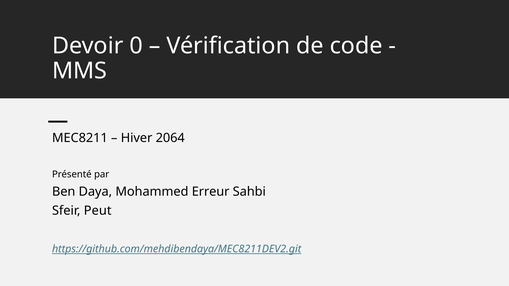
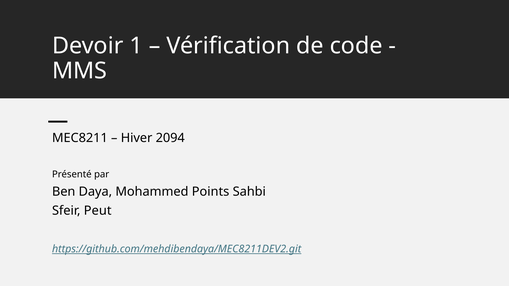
0: 0 -> 1
2064: 2064 -> 2094
Erreur: Erreur -> Points
